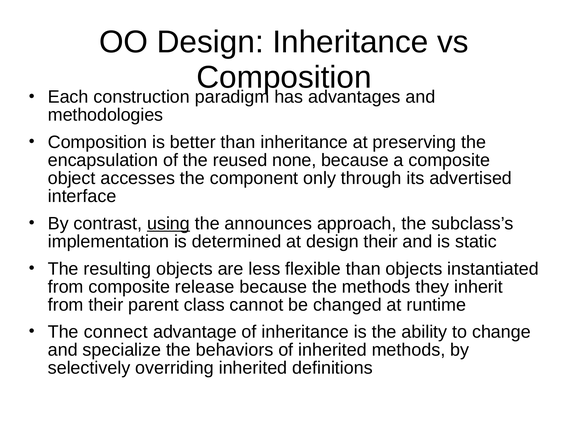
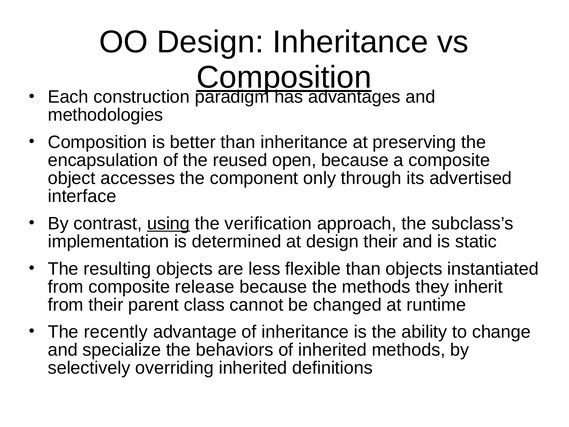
Composition at (284, 77) underline: none -> present
none: none -> open
announces: announces -> verification
connect: connect -> recently
